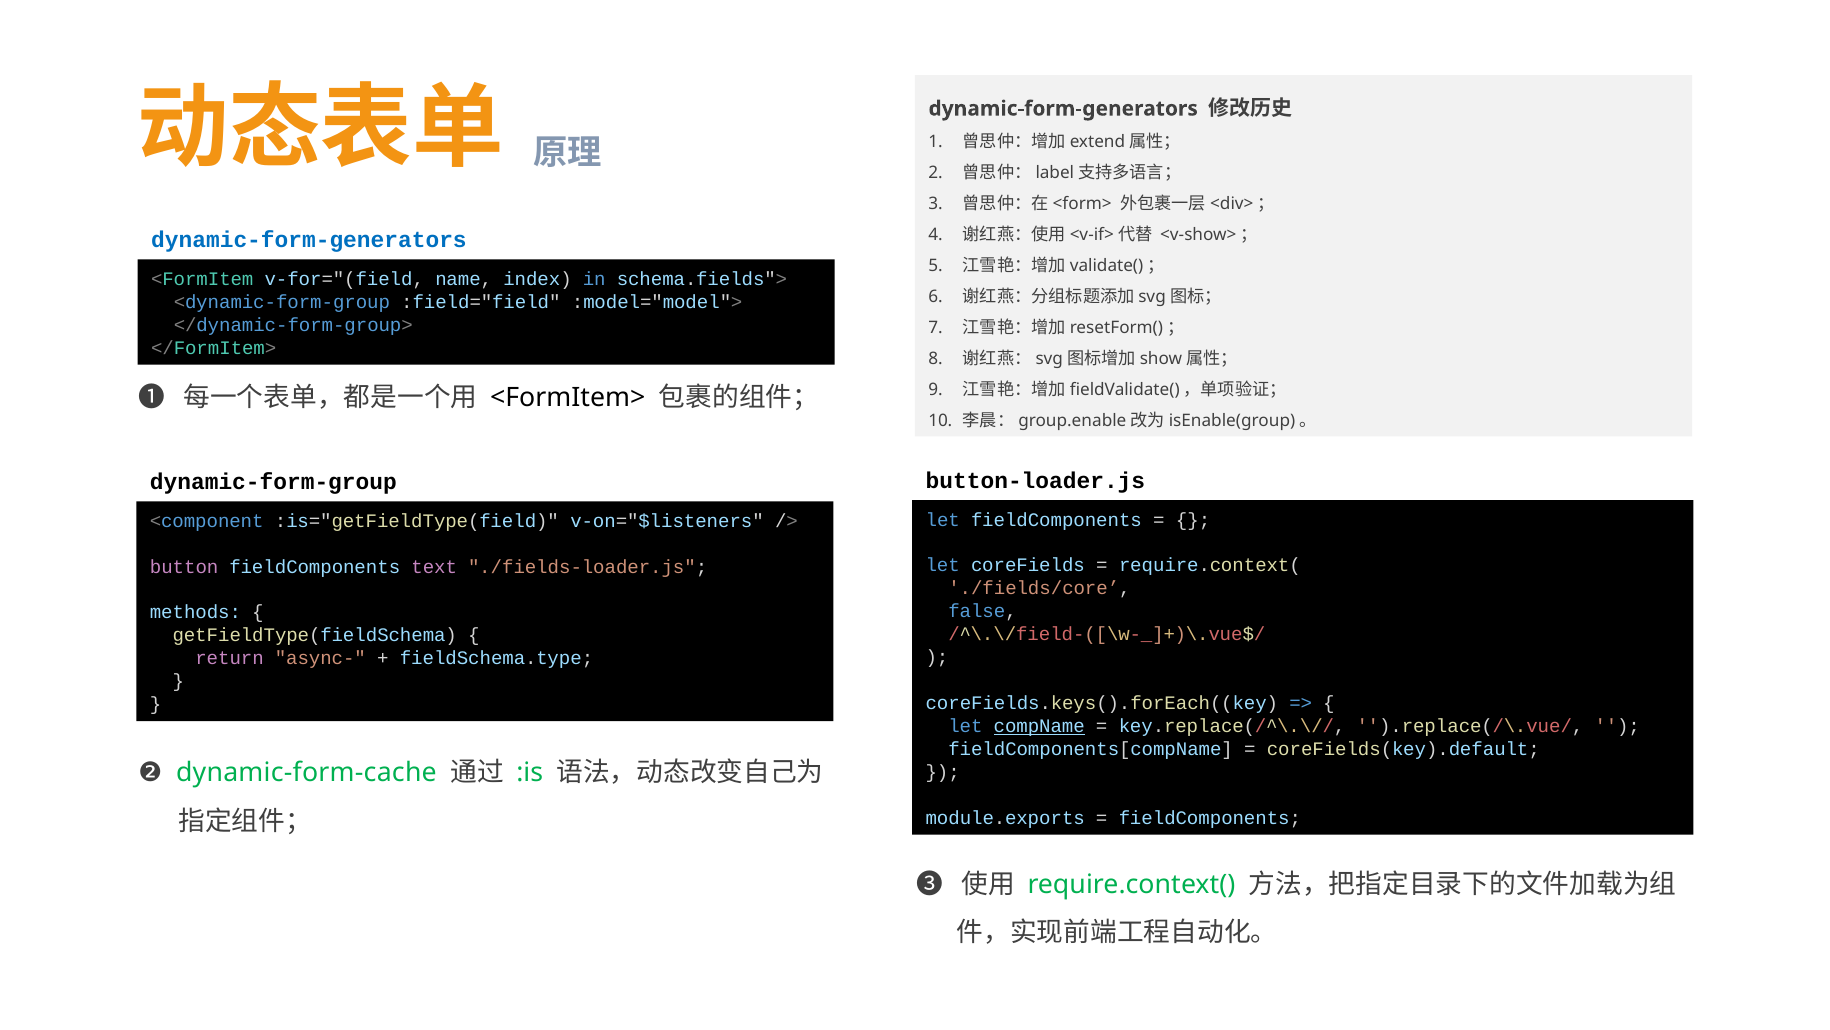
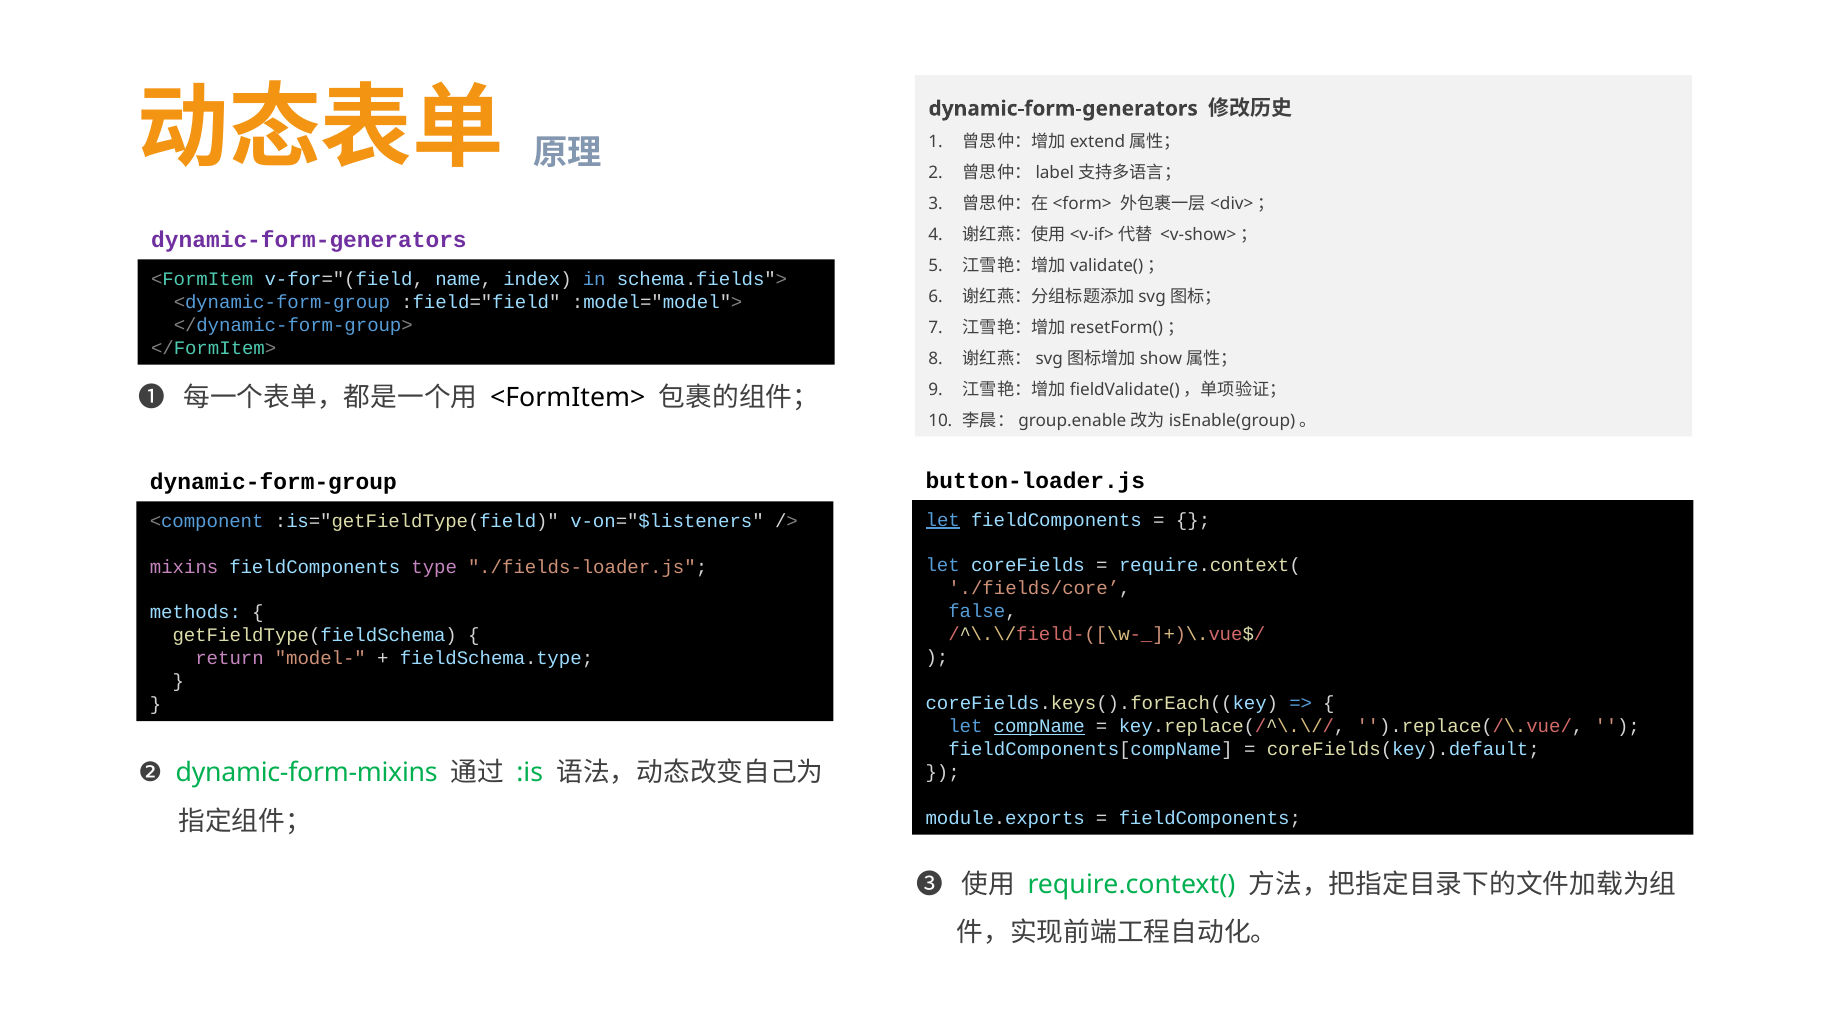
dynamic-form-generators at (309, 240) colour: blue -> purple
let at (943, 519) underline: none -> present
button: button -> mixins
text: text -> type
async-: async- -> model-
dynamic-form-cache: dynamic-form-cache -> dynamic-form-mixins
